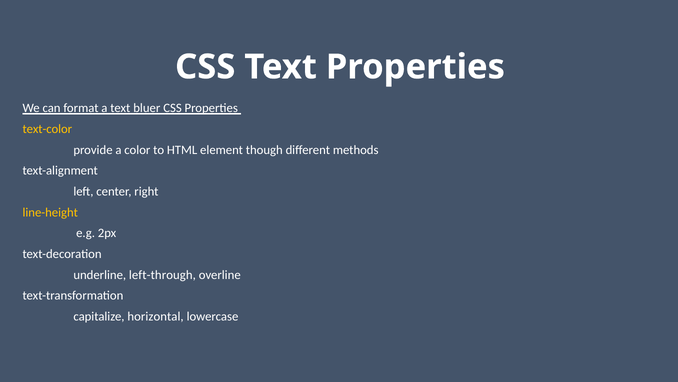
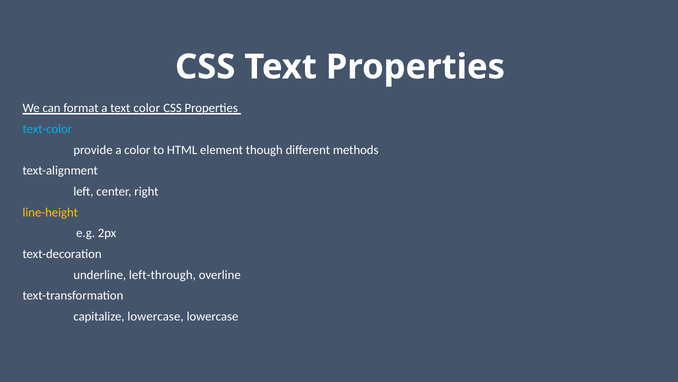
text bluer: bluer -> color
text-color colour: yellow -> light blue
capitalize horizontal: horizontal -> lowercase
